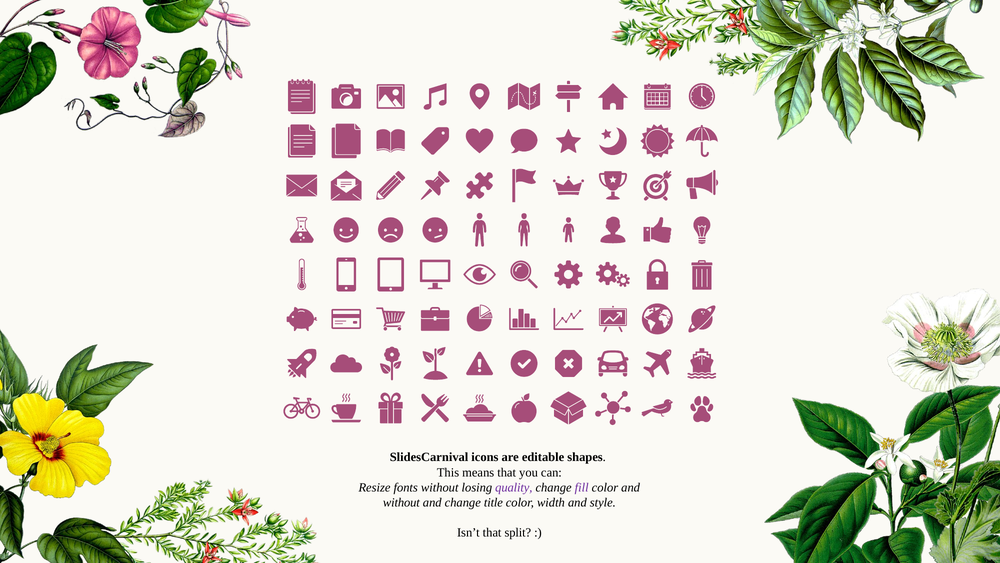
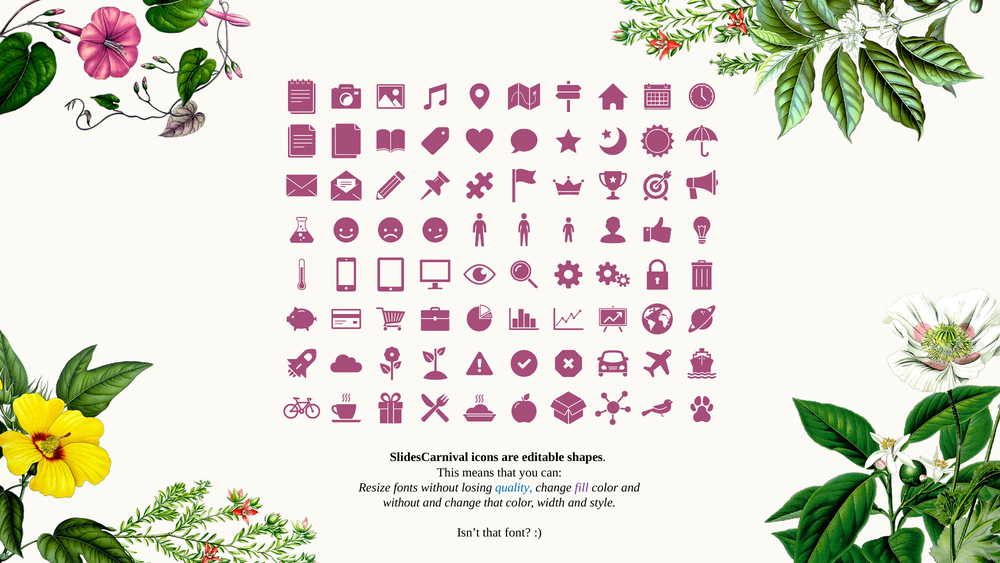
quality colour: purple -> blue
change title: title -> that
split: split -> font
